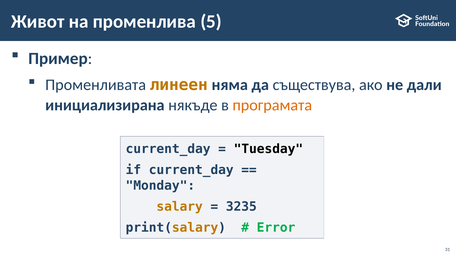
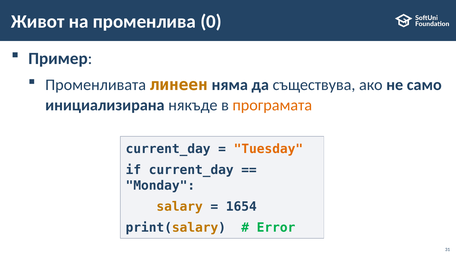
5: 5 -> 0
дали: дали -> само
Tuesday colour: black -> orange
3235: 3235 -> 1654
